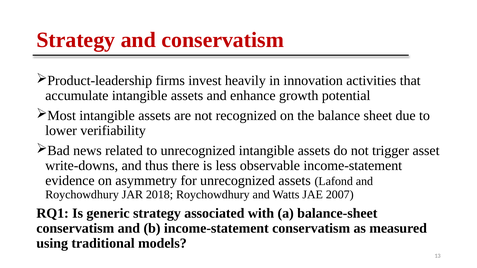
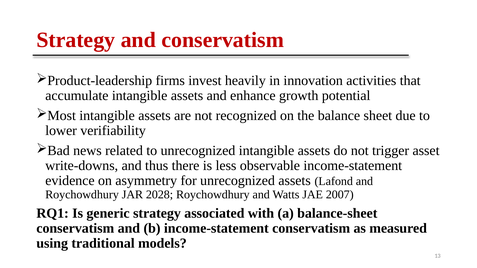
2018: 2018 -> 2028
